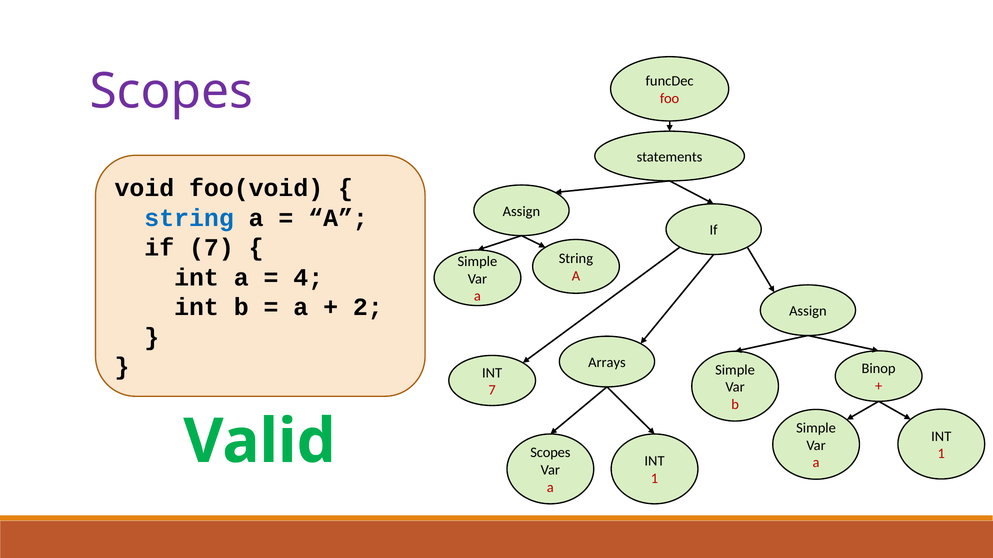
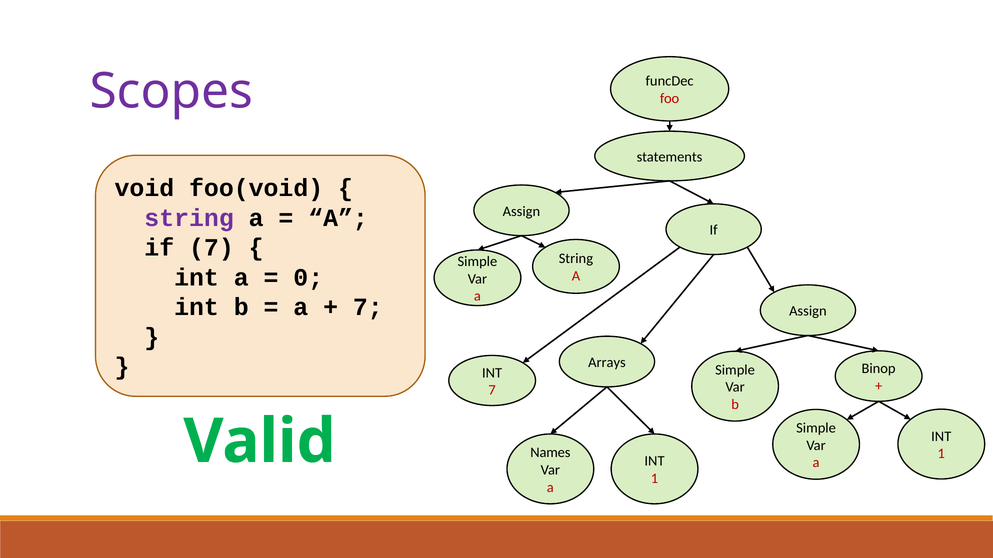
string at (189, 218) colour: blue -> purple
4: 4 -> 0
2 at (368, 308): 2 -> 7
Scopes at (550, 453): Scopes -> Names
